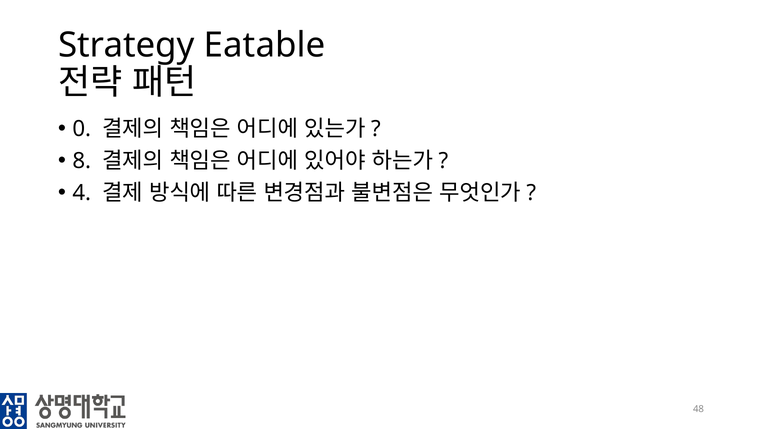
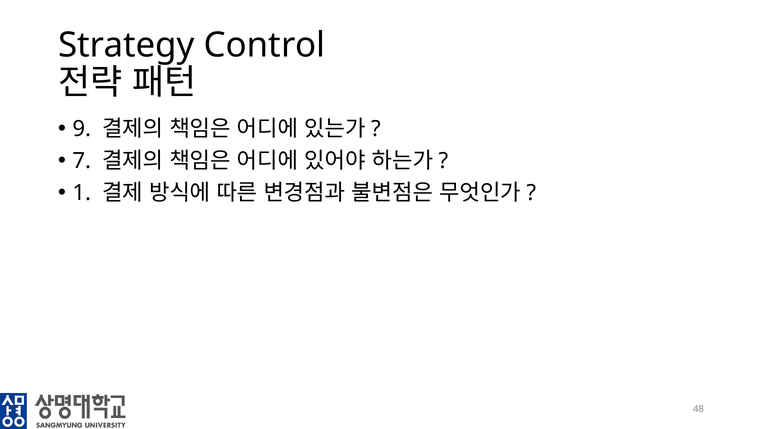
Eatable: Eatable -> Control
0: 0 -> 9
8: 8 -> 7
4: 4 -> 1
